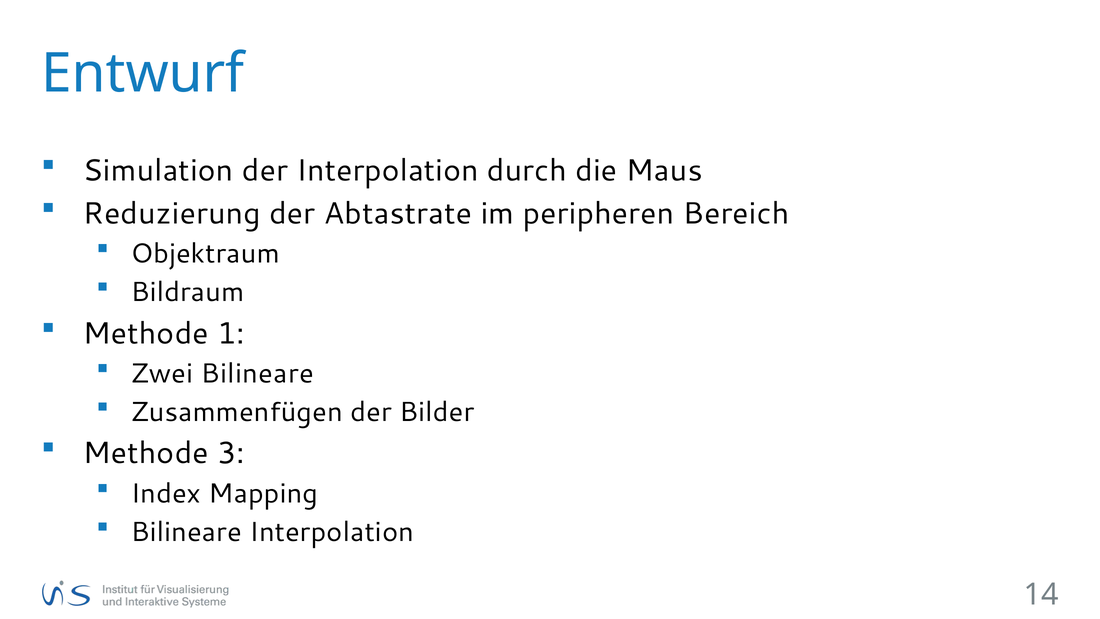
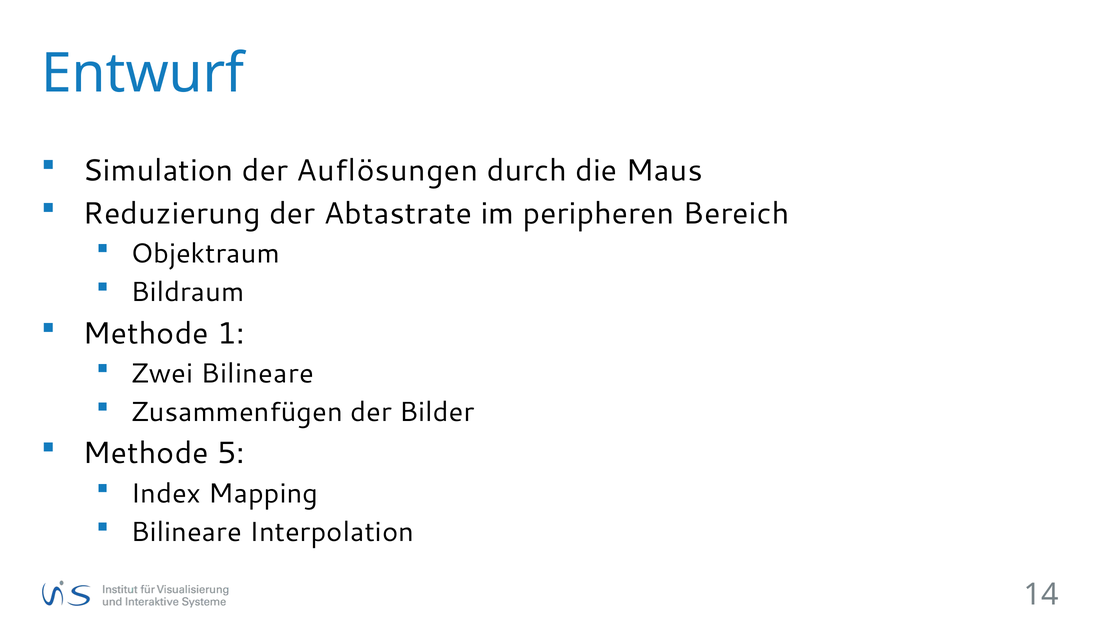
der Interpolation: Interpolation -> Auflösungen
3: 3 -> 5
